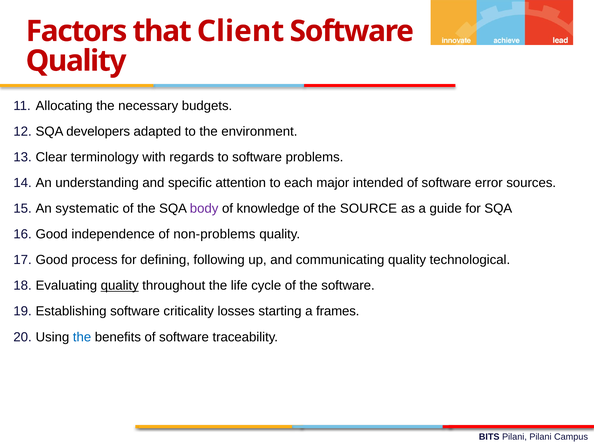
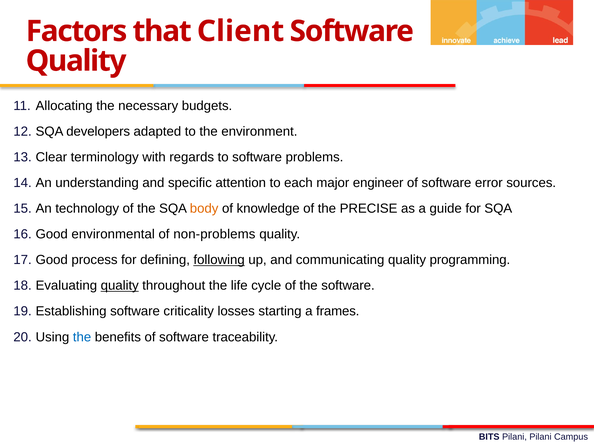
intended: intended -> engineer
systematic: systematic -> technology
body colour: purple -> orange
SOURCE: SOURCE -> PRECISE
independence: independence -> environmental
following underline: none -> present
technological: technological -> programming
